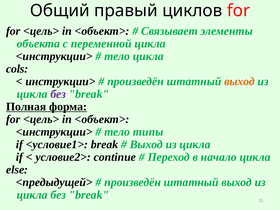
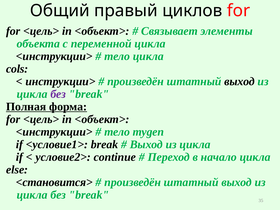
выход at (240, 81) colour: orange -> black
типы: типы -> mygen
<предыдущей>: <предыдущей> -> <становится>
